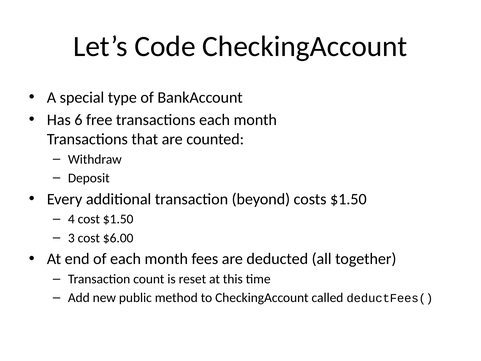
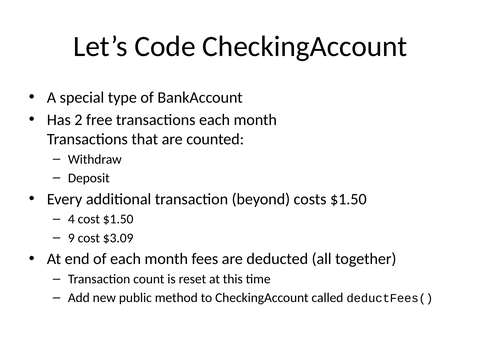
6: 6 -> 2
3: 3 -> 9
$6.00: $6.00 -> $3.09
